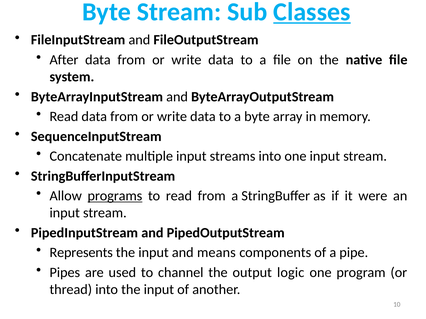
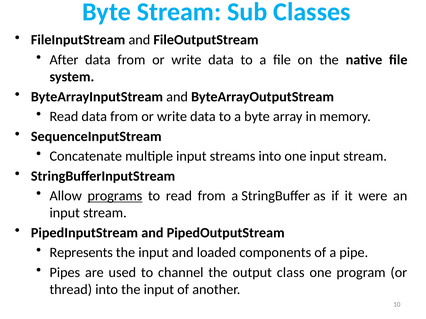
Classes underline: present -> none
means: means -> loaded
logic: logic -> class
